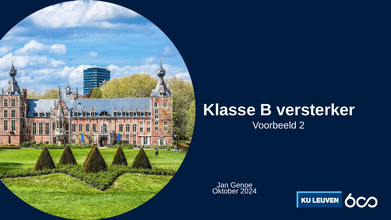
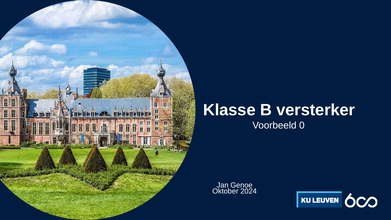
2: 2 -> 0
